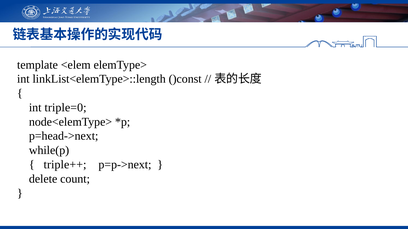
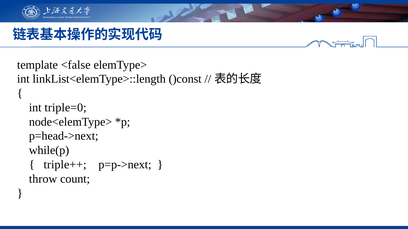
<elem: <elem -> <false
delete: delete -> throw
